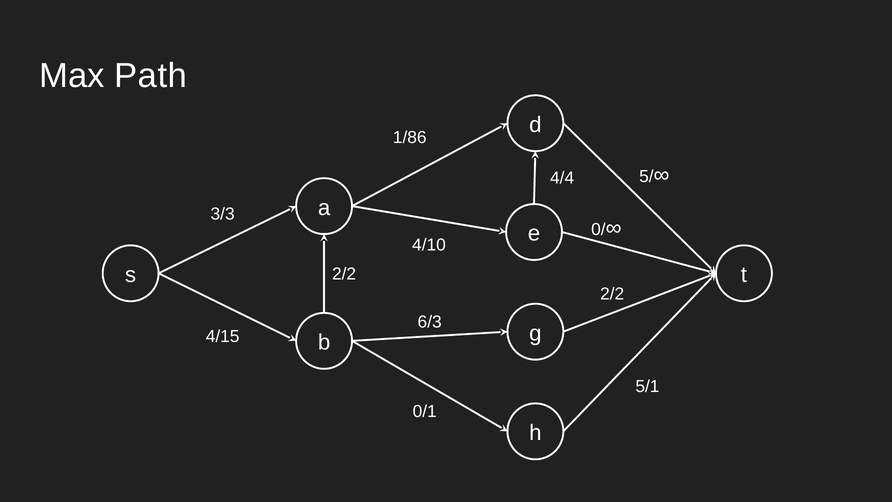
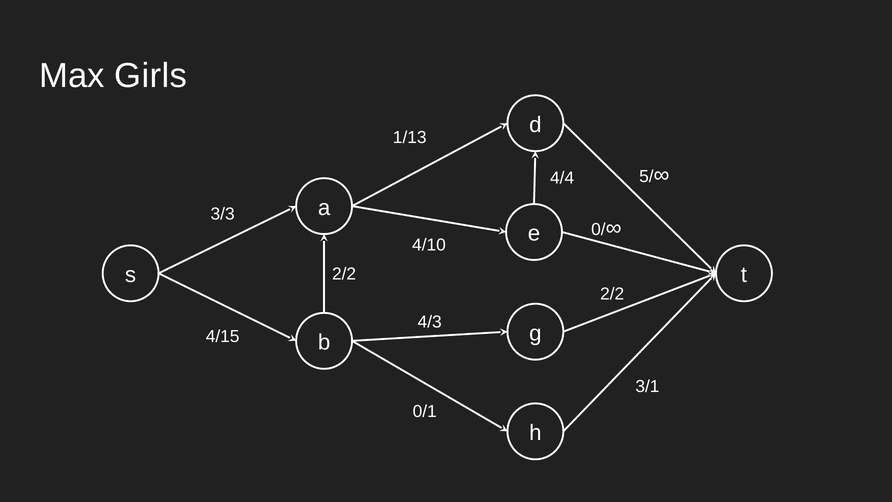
Path: Path -> Girls
1/86: 1/86 -> 1/13
6/3: 6/3 -> 4/3
5/1: 5/1 -> 3/1
